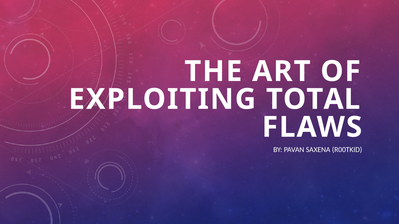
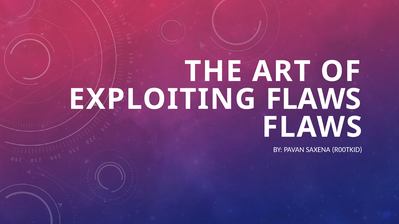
EXPLOITING TOTAL: TOTAL -> FLAWS
